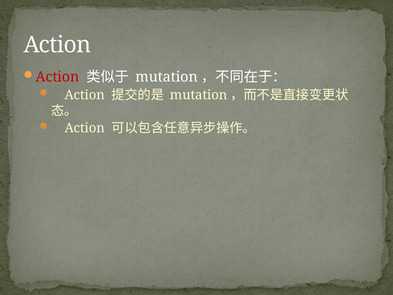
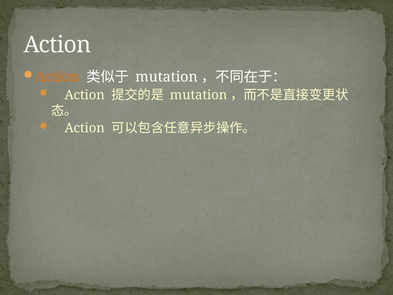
Action at (57, 77) colour: red -> orange
